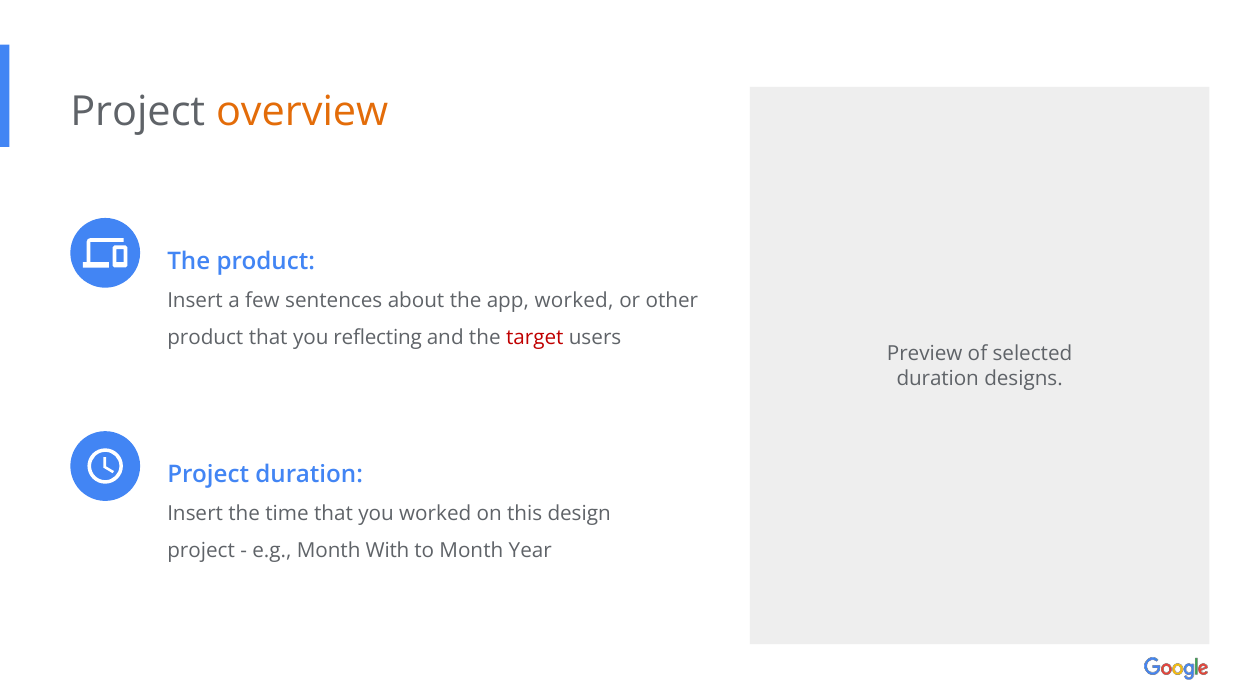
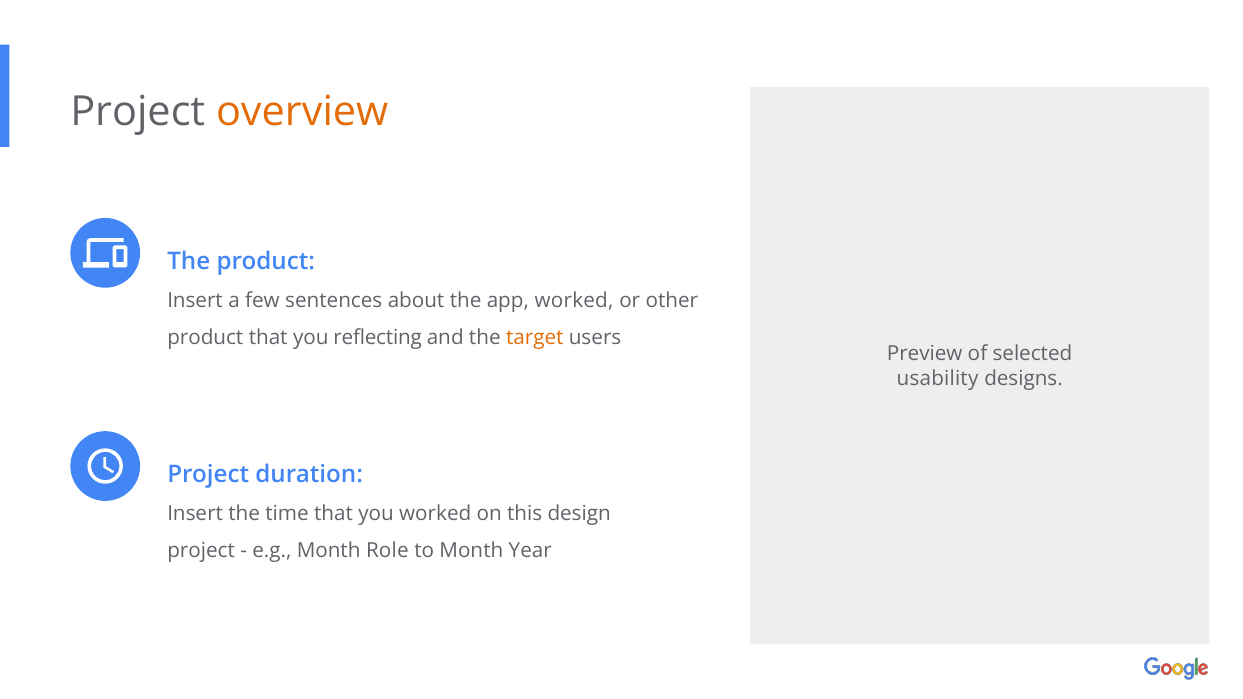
target colour: red -> orange
duration at (938, 379): duration -> usability
With: With -> Role
